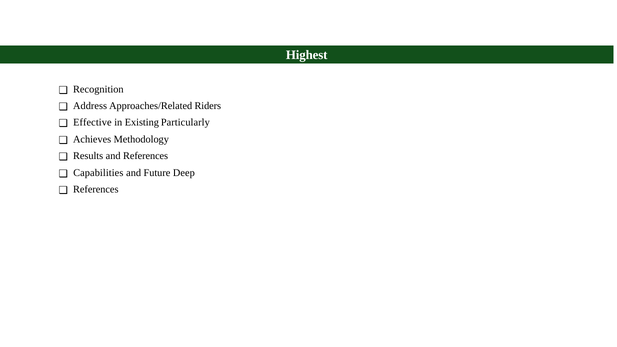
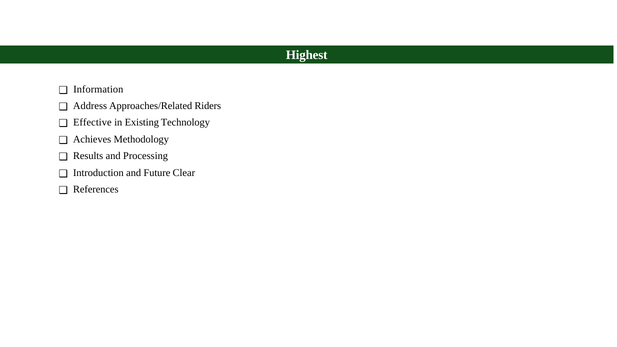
Recognition: Recognition -> Information
Particularly: Particularly -> Technology
and References: References -> Processing
Capabilities: Capabilities -> Introduction
Deep: Deep -> Clear
